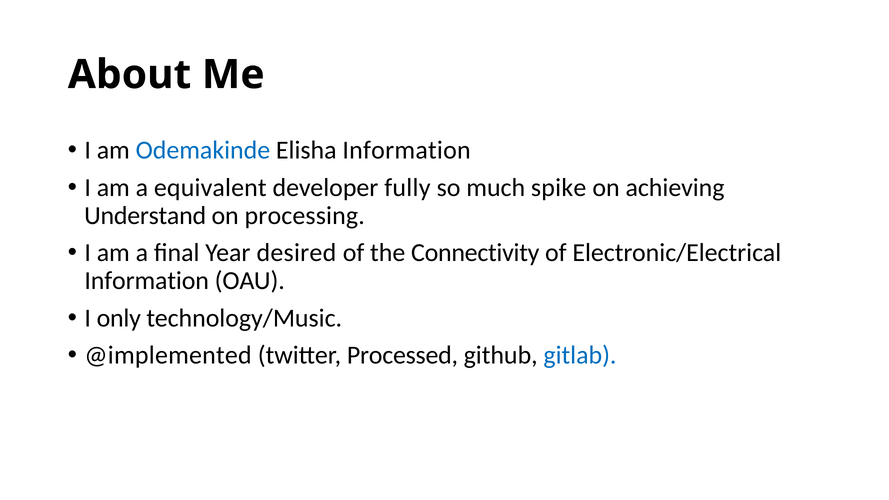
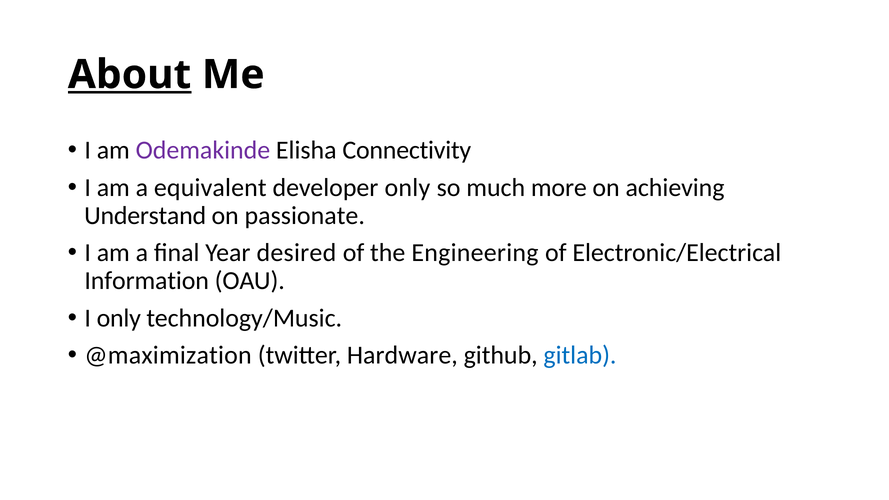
About underline: none -> present
Odemakinde colour: blue -> purple
Elisha Information: Information -> Connectivity
developer fully: fully -> only
spike: spike -> more
processing: processing -> passionate
Connectivity: Connectivity -> Engineering
@implemented: @implemented -> @maximization
Processed: Processed -> Hardware
